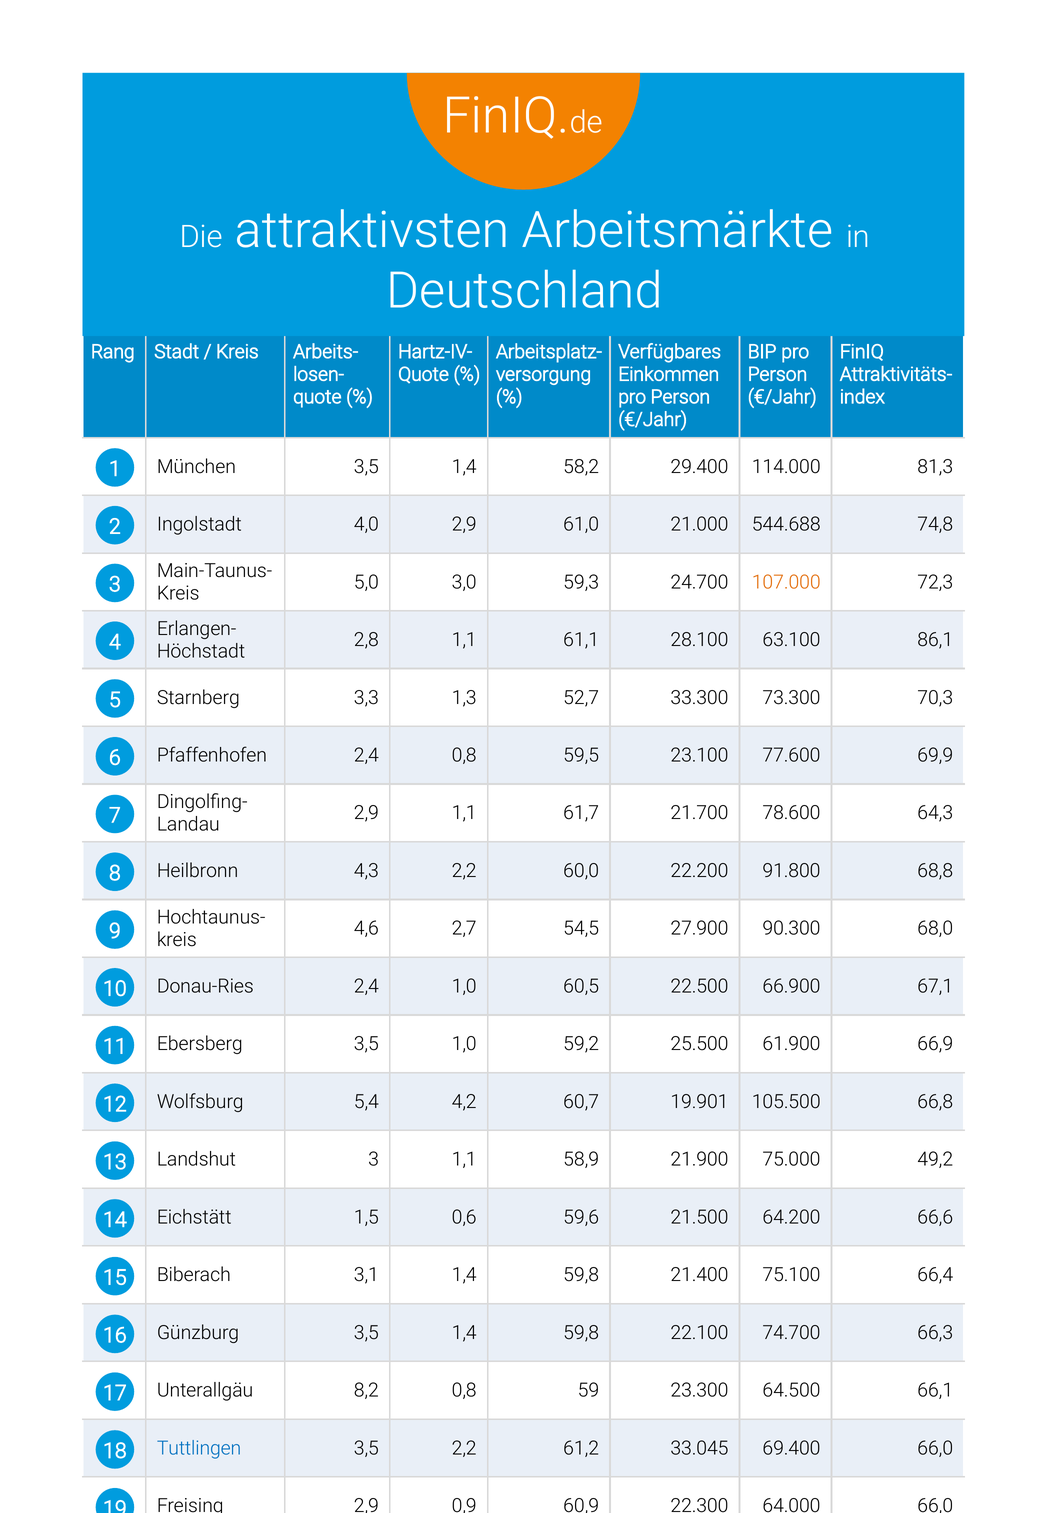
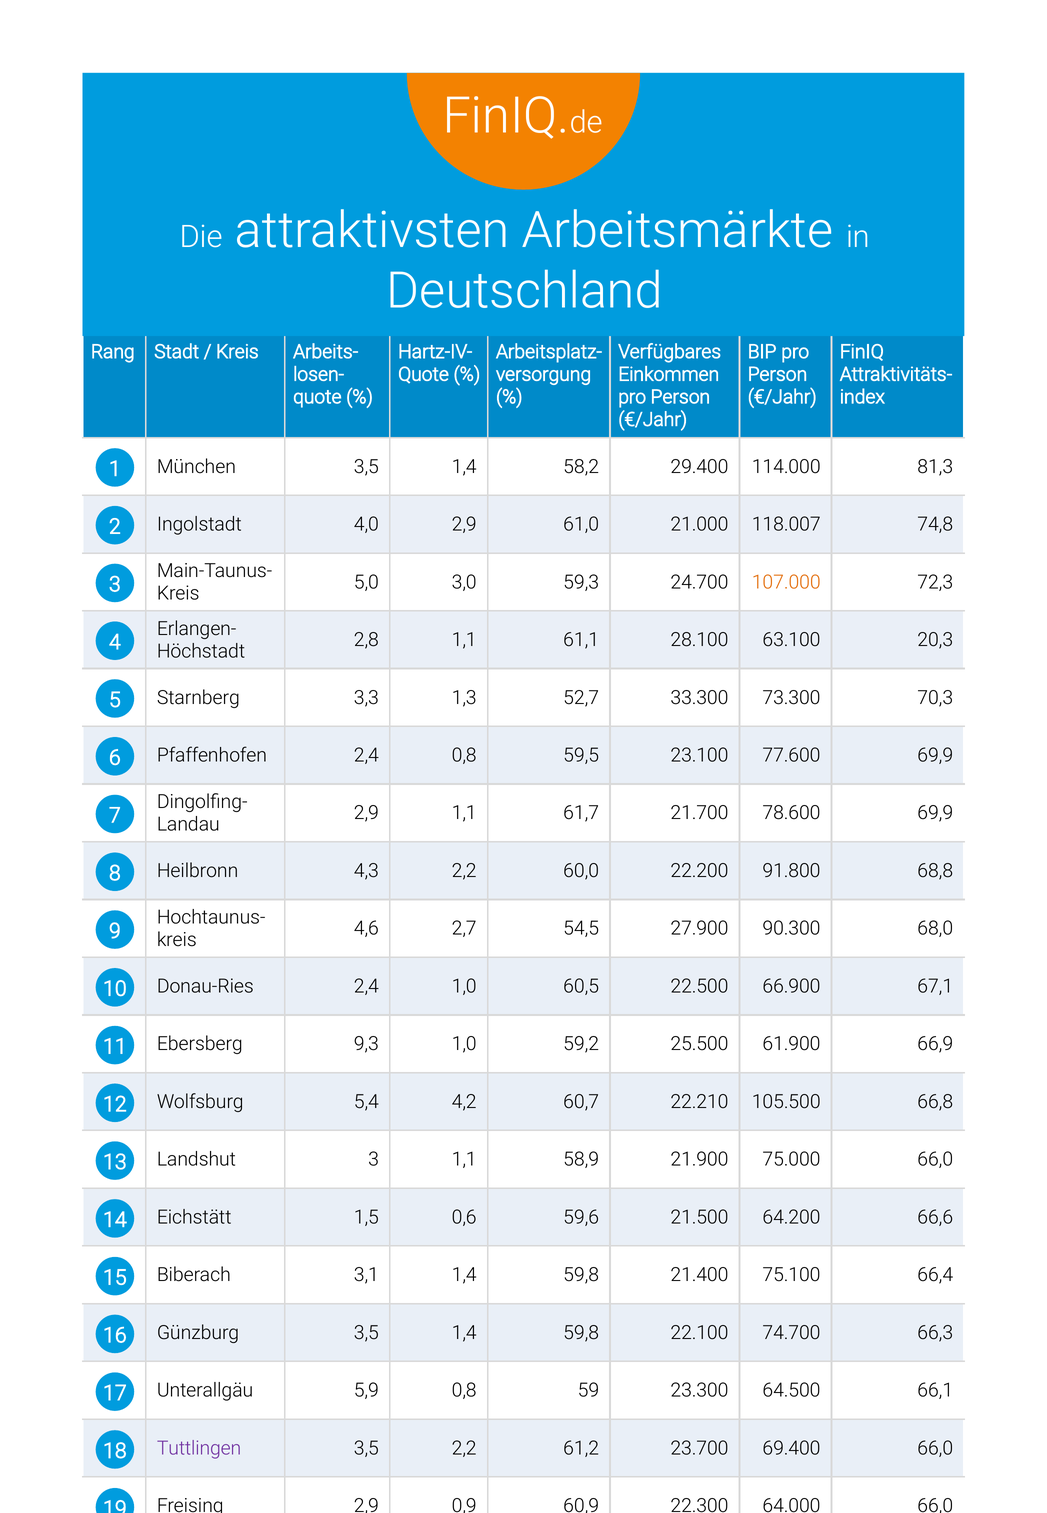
544.688: 544.688 -> 118.007
86,1: 86,1 -> 20,3
78.600 64,3: 64,3 -> 69,9
Ebersberg 3,5: 3,5 -> 9,3
19.901: 19.901 -> 22.210
75.000 49,2: 49,2 -> 66,0
8,2: 8,2 -> 5,9
Tuttlingen colour: blue -> purple
33.045: 33.045 -> 23.700
